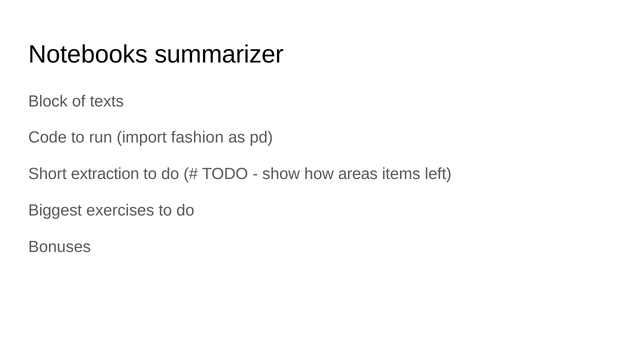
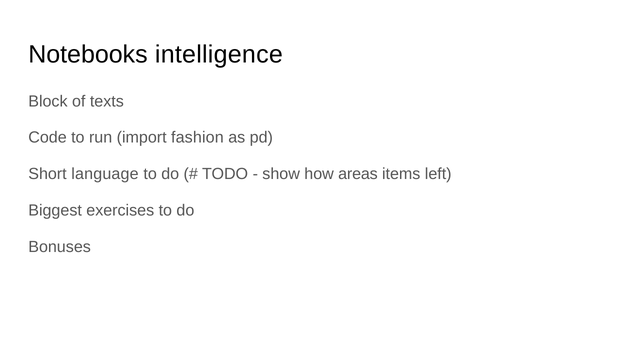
summarizer: summarizer -> intelligence
extraction: extraction -> language
